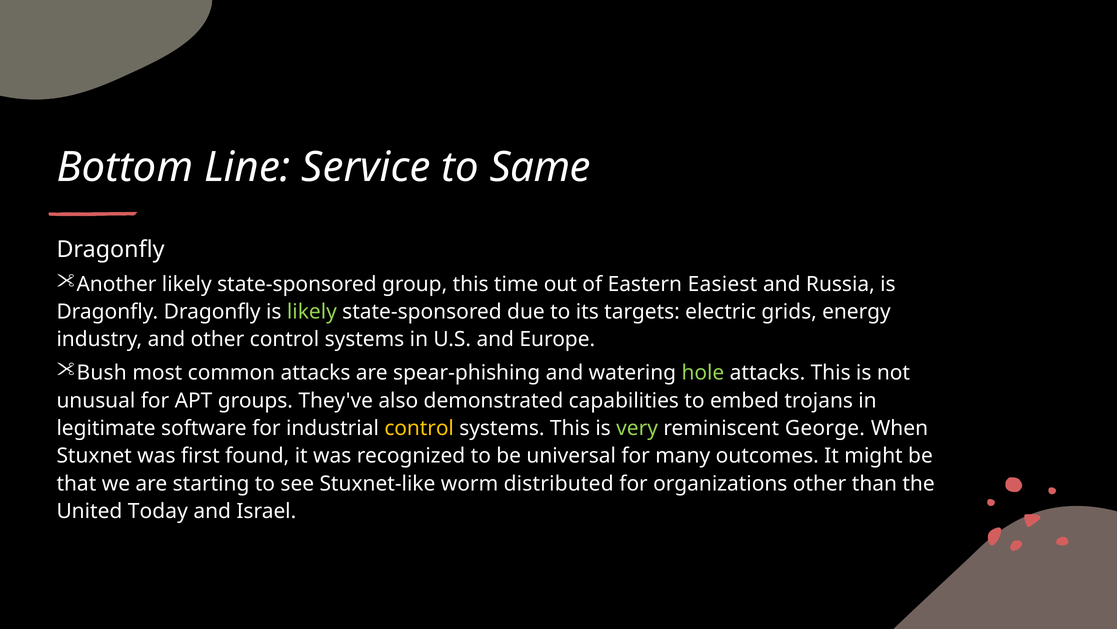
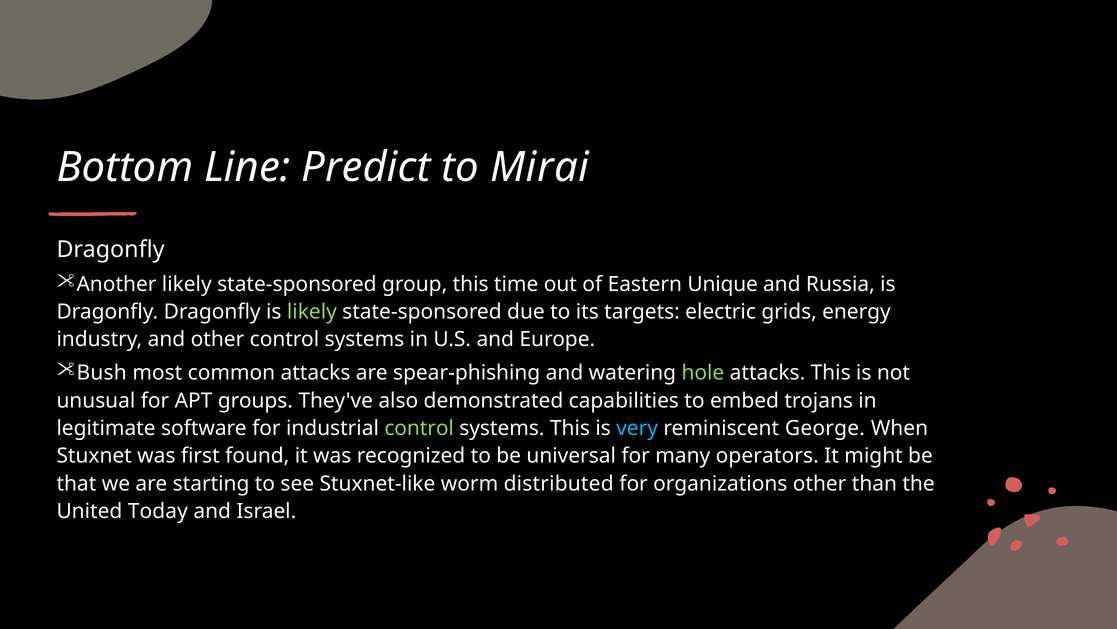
Service: Service -> Predict
Same: Same -> Mirai
Easiest: Easiest -> Unique
control at (419, 428) colour: yellow -> light green
very colour: light green -> light blue
outcomes: outcomes -> operators
